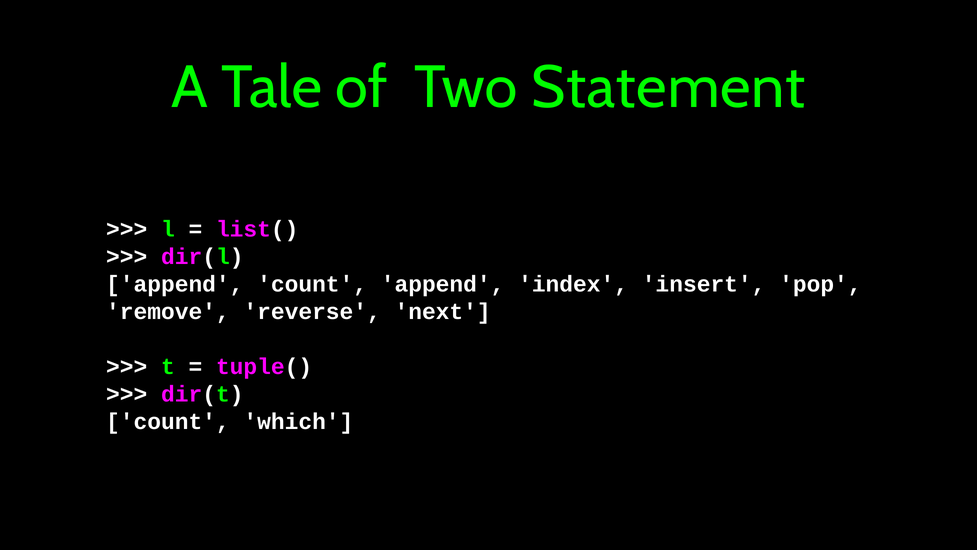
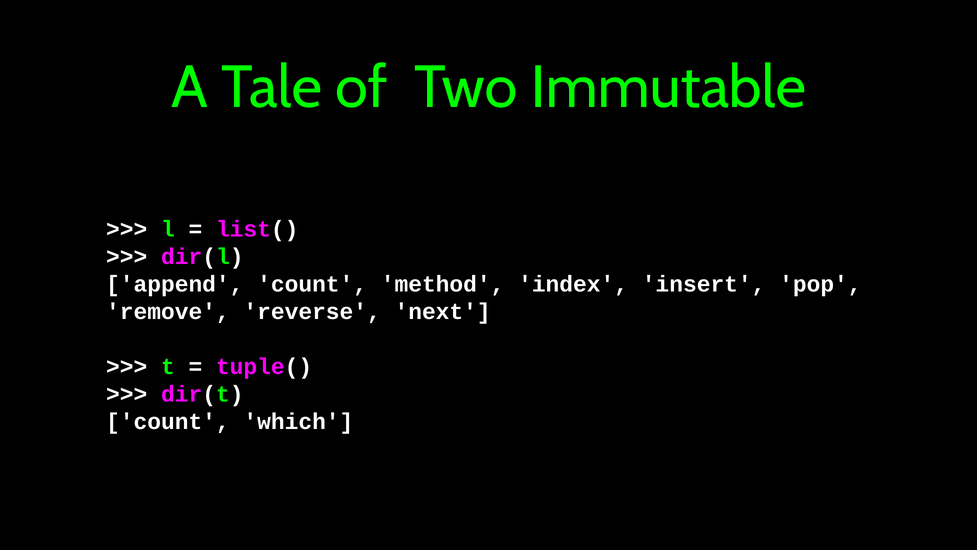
Statement: Statement -> Immutable
count append: append -> method
